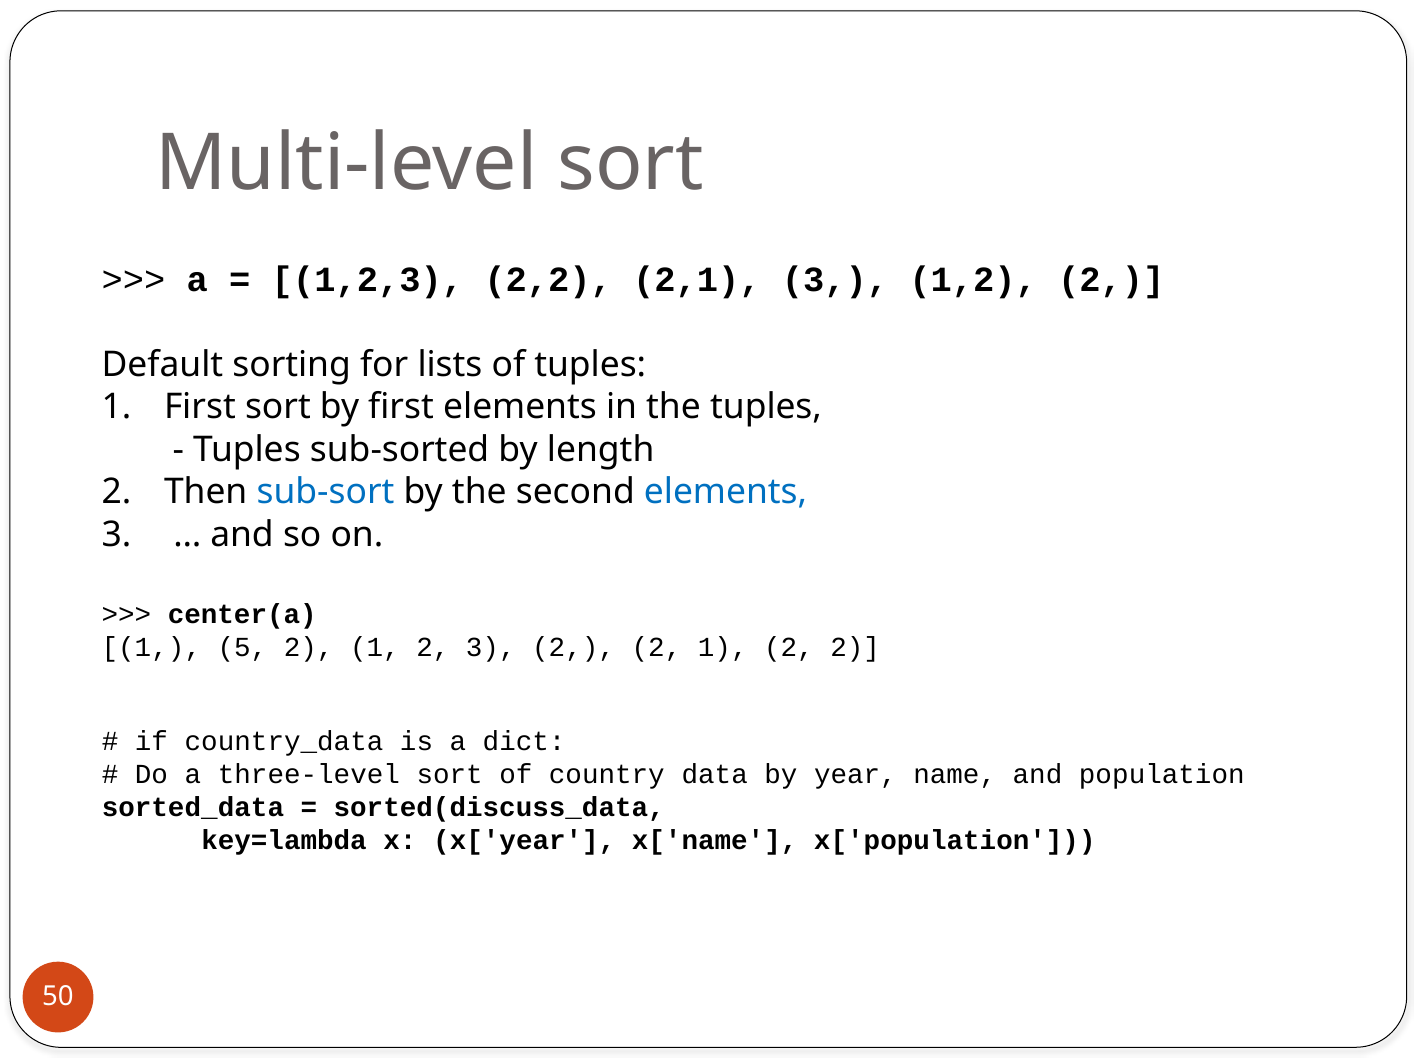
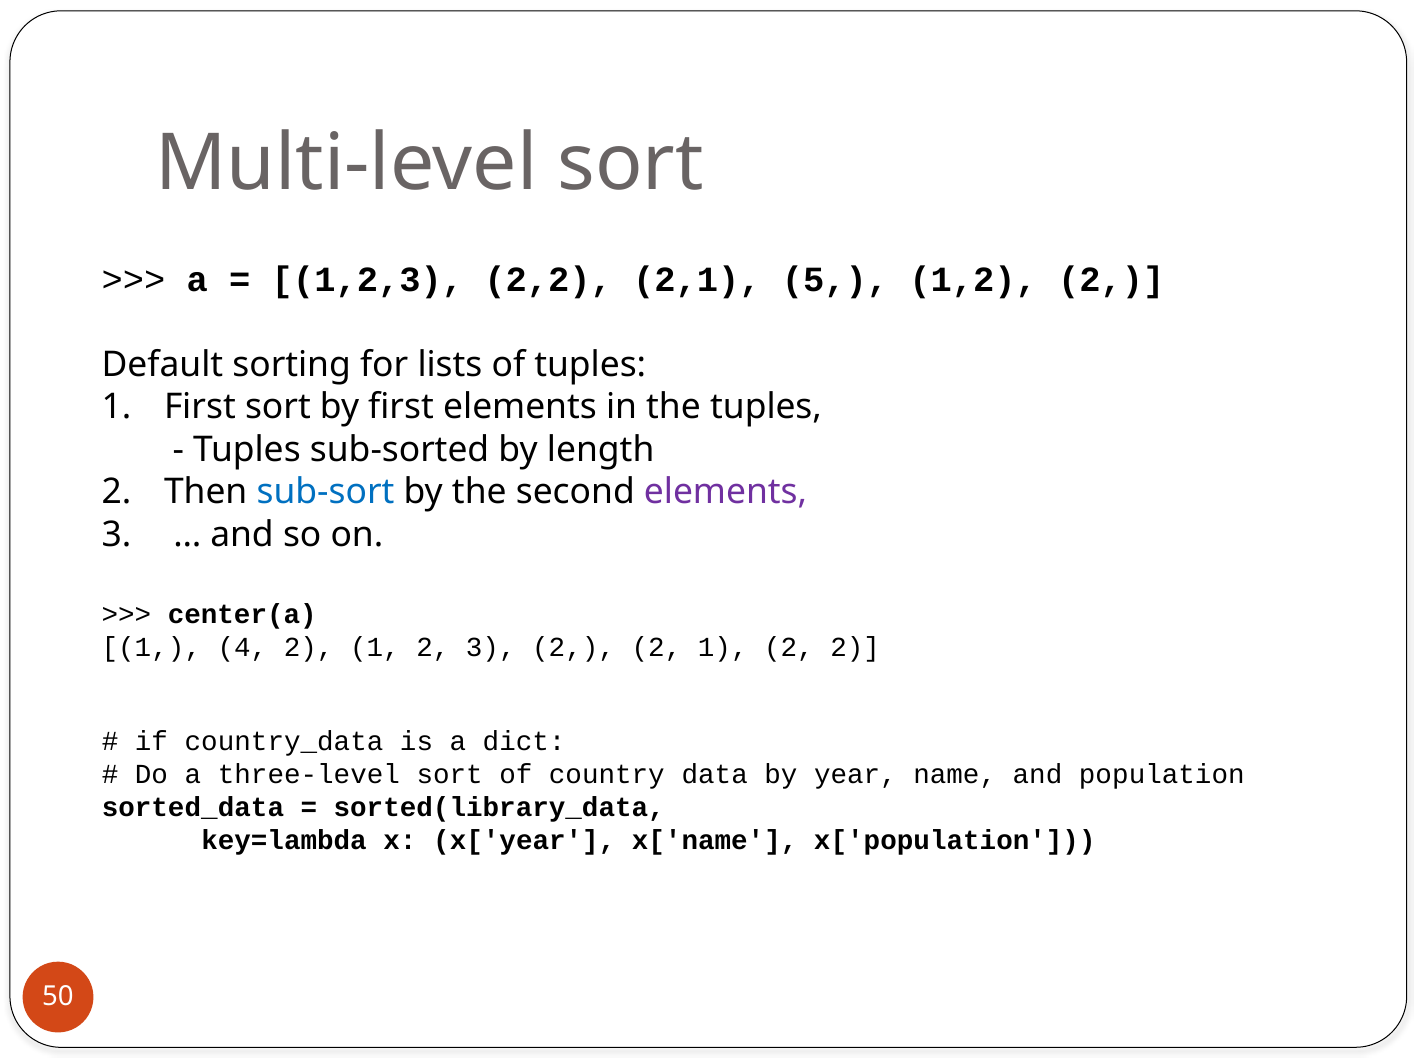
2,1 3: 3 -> 5
elements at (726, 492) colour: blue -> purple
5: 5 -> 4
sorted(discuss_data: sorted(discuss_data -> sorted(library_data
